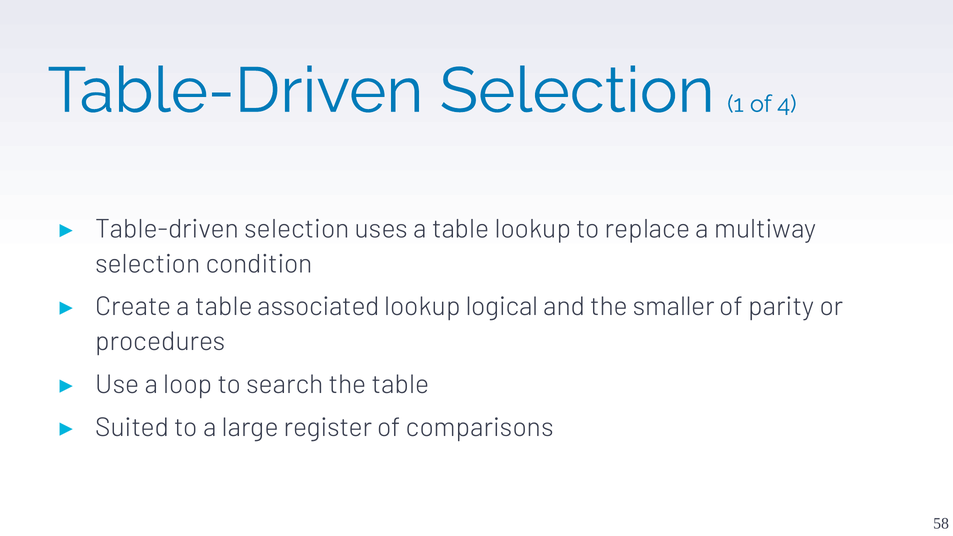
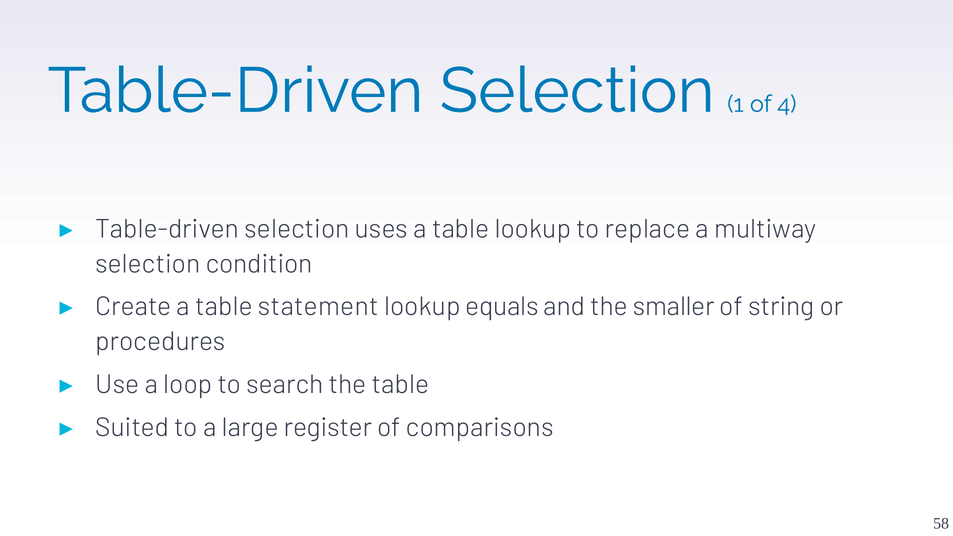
associated: associated -> statement
logical: logical -> equals
parity: parity -> string
